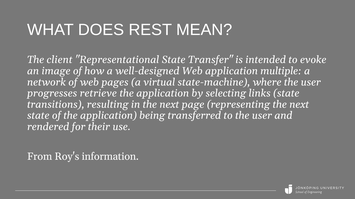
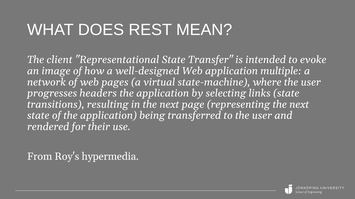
retrieve: retrieve -> headers
information: information -> hypermedia
